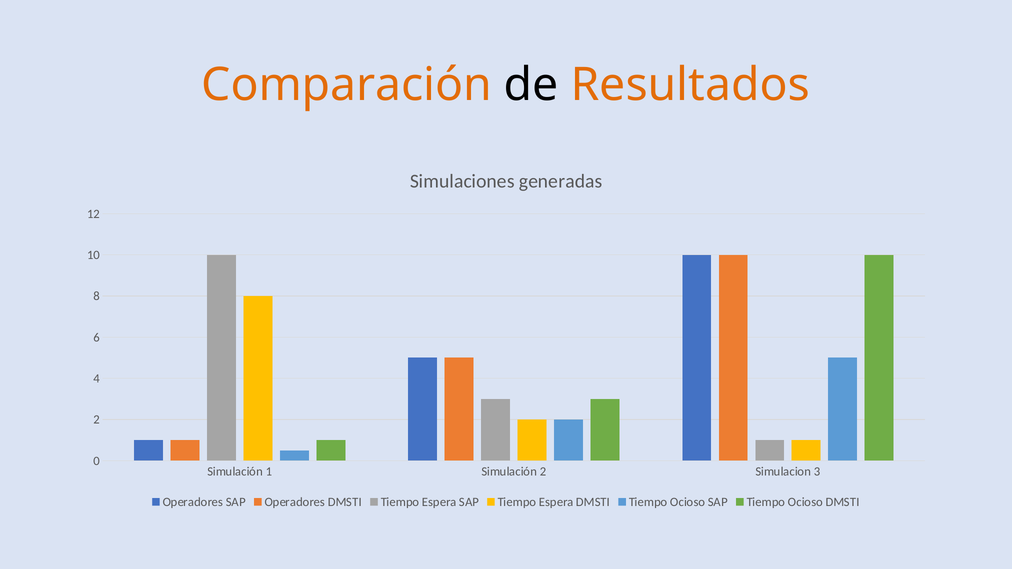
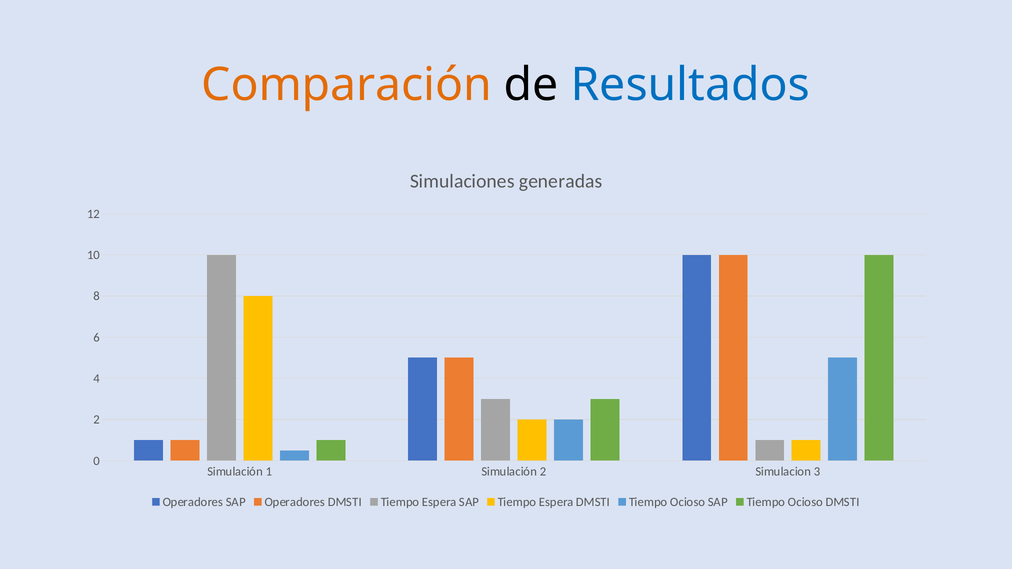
Resultados colour: orange -> blue
